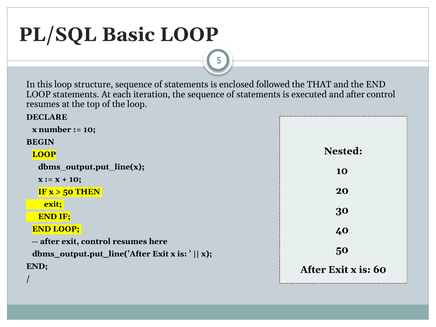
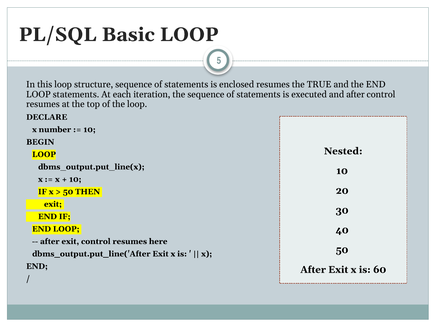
enclosed followed: followed -> resumes
THAT: THAT -> TRUE
